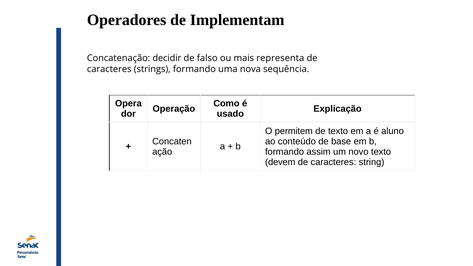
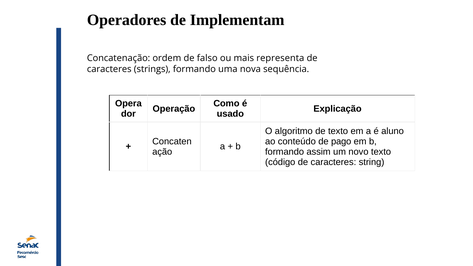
decidir: decidir -> ordem
permitem: permitem -> algoritmo
base: base -> pago
devem: devem -> código
